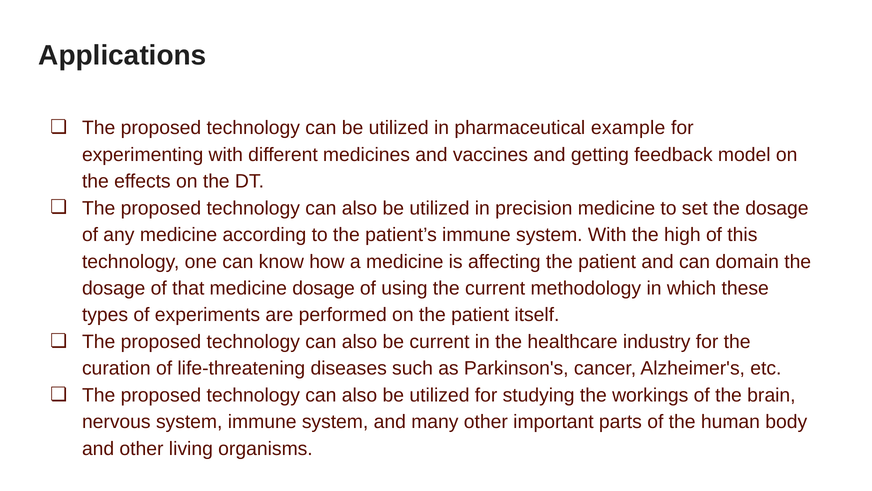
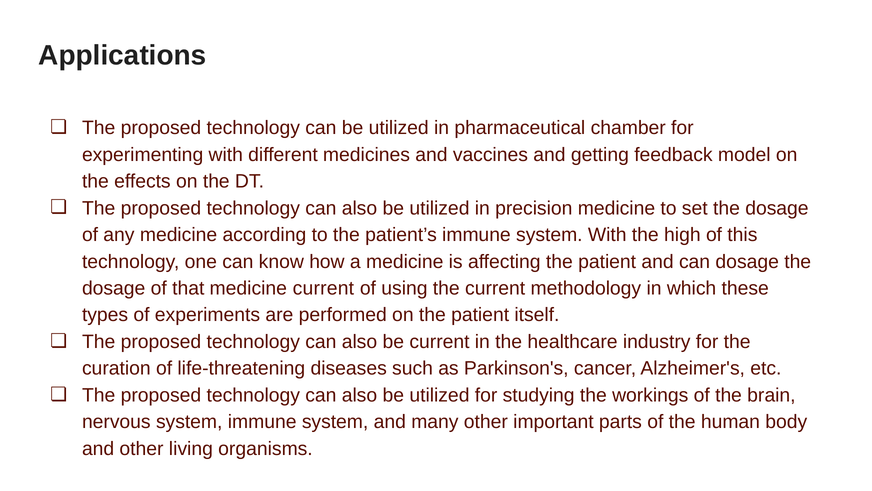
example: example -> chamber
can domain: domain -> dosage
medicine dosage: dosage -> current
